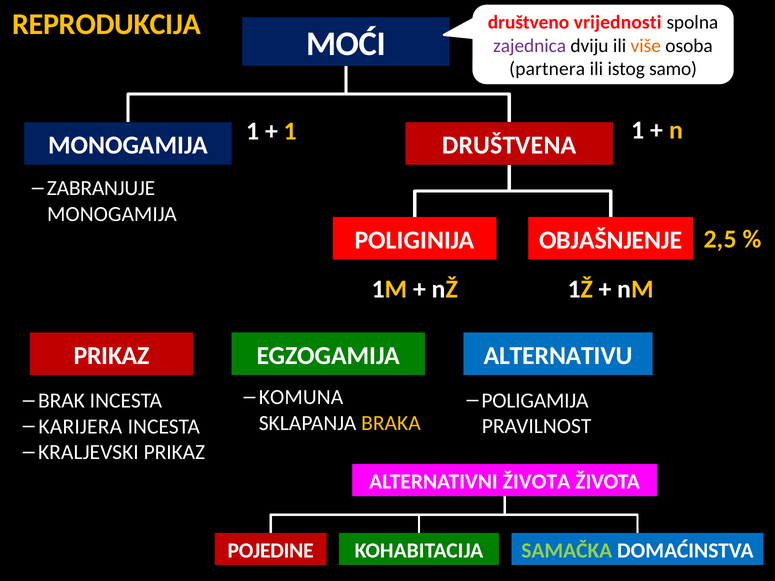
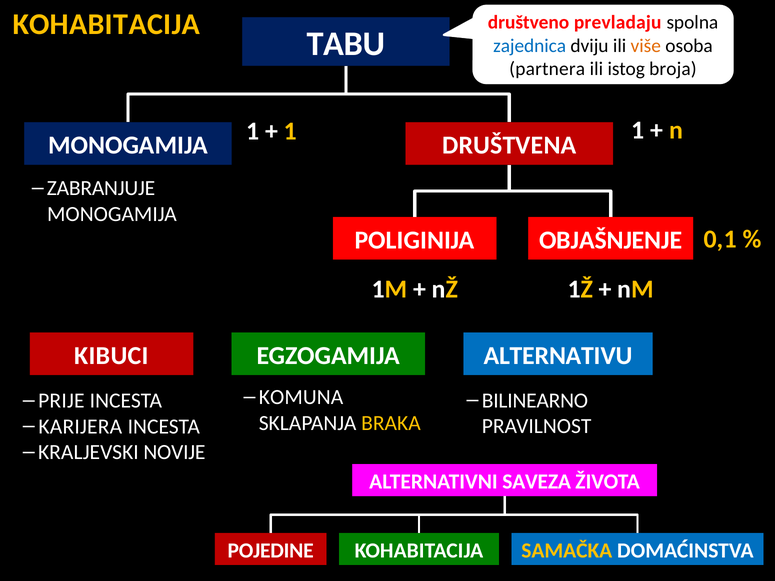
REPRODUKCIJA at (107, 24): REPRODUKCIJA -> KOHABITACIJA
vrijednosti: vrijednosti -> prevladaju
MOĆI: MOĆI -> TABU
zajednica colour: purple -> blue
samo: samo -> broja
2,5: 2,5 -> 0,1
PRIKAZ at (112, 356): PRIKAZ -> KIBUCI
BRAK: BRAK -> PRIJE
POLIGAMIJA: POLIGAMIJA -> BILINEARNO
KRALJEVSKI PRIKAZ: PRIKAZ -> NOVIJE
ALTERNATIVNI ŽIVOTA: ŽIVOTA -> SAVEZA
SAMAČKA colour: light green -> yellow
